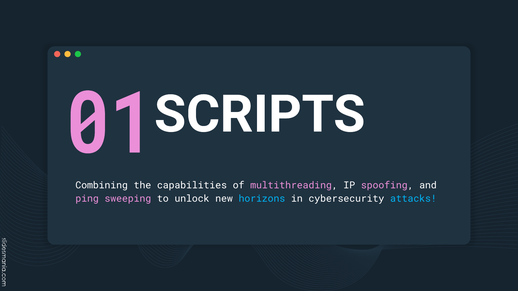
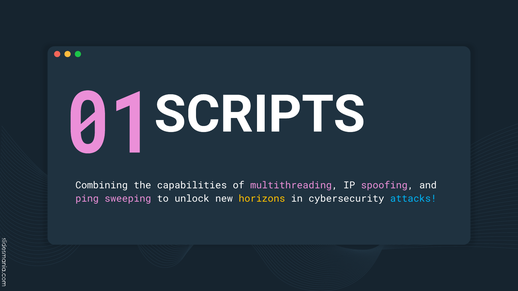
horizons colour: light blue -> yellow
